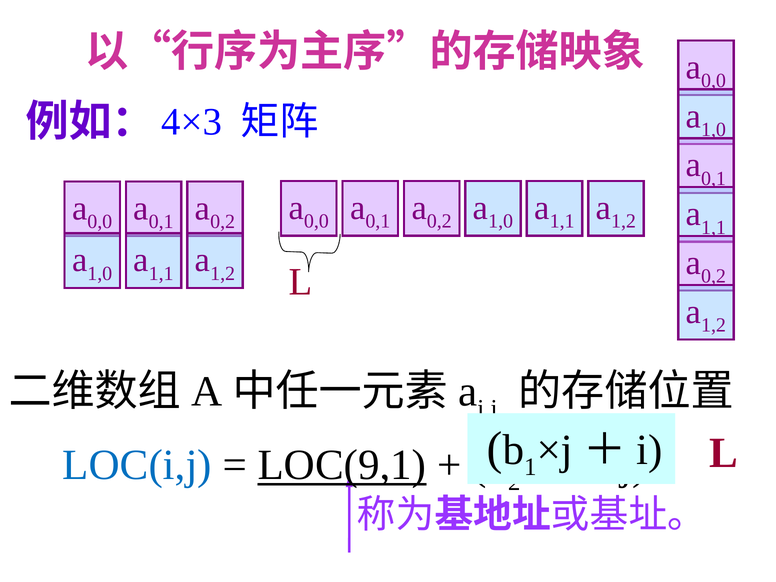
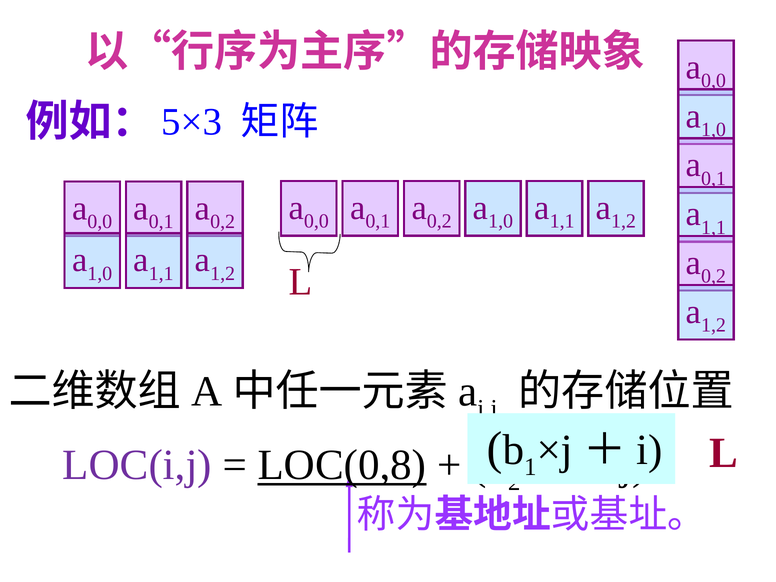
4×3: 4×3 -> 5×3
LOC(i,j colour: blue -> purple
LOC(9,1: LOC(9,1 -> LOC(0,8
